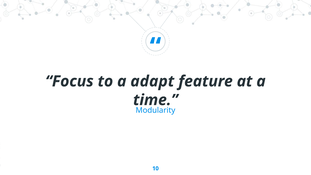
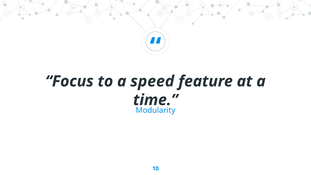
adapt: adapt -> speed
